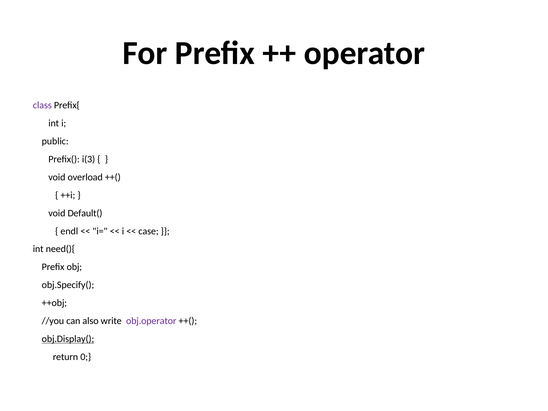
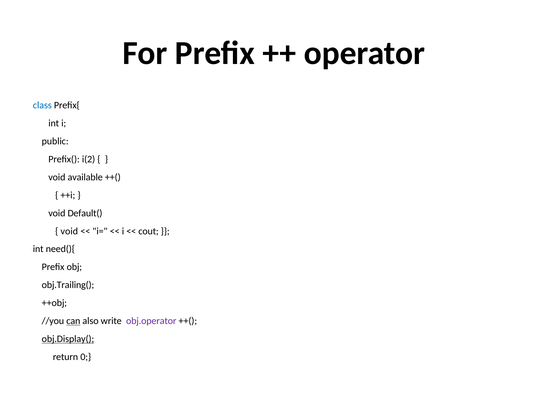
class colour: purple -> blue
i(3: i(3 -> i(2
overload: overload -> available
endl at (69, 231): endl -> void
case: case -> cout
obj.Specify(: obj.Specify( -> obj.Trailing(
can underline: none -> present
